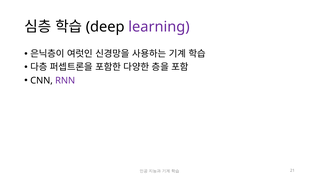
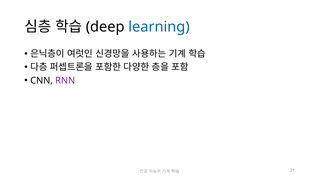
learning colour: purple -> blue
